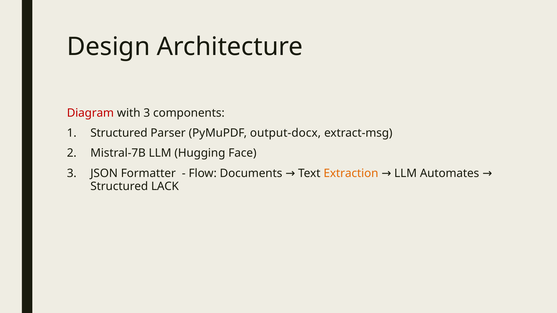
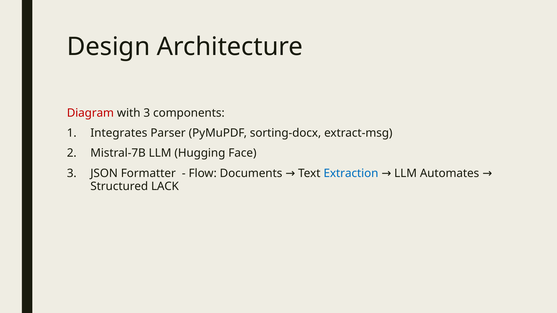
Structured at (119, 133): Structured -> Integrates
output-docx: output-docx -> sorting-docx
Extraction colour: orange -> blue
